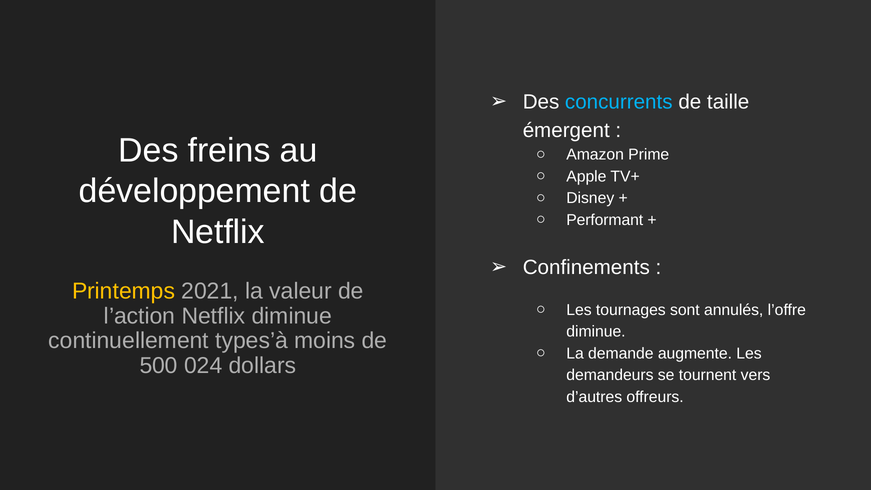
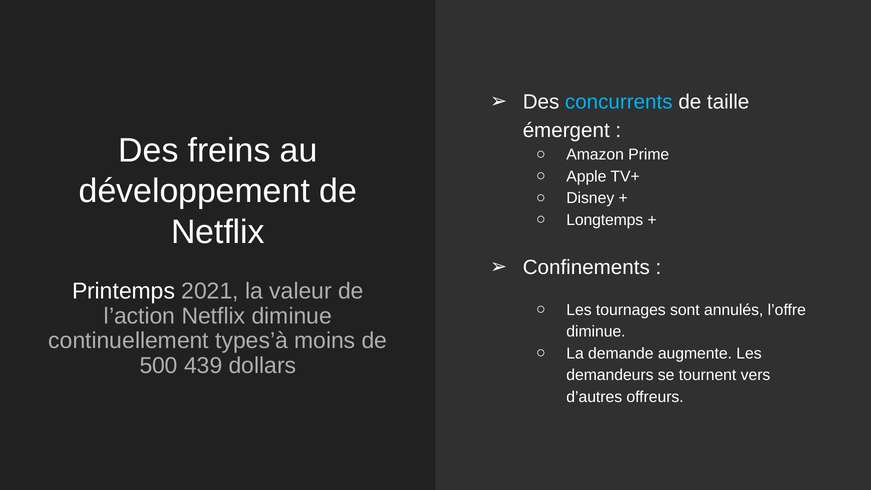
Performant: Performant -> Longtemps
Printemps colour: yellow -> white
024: 024 -> 439
